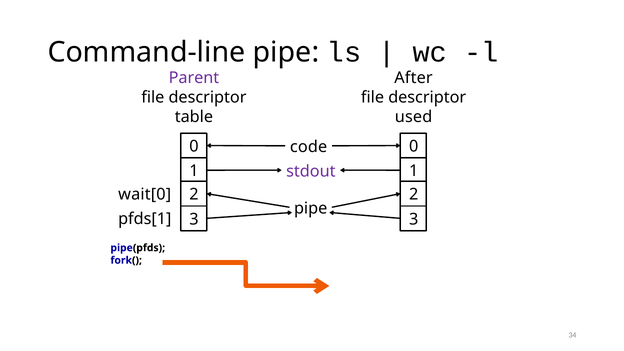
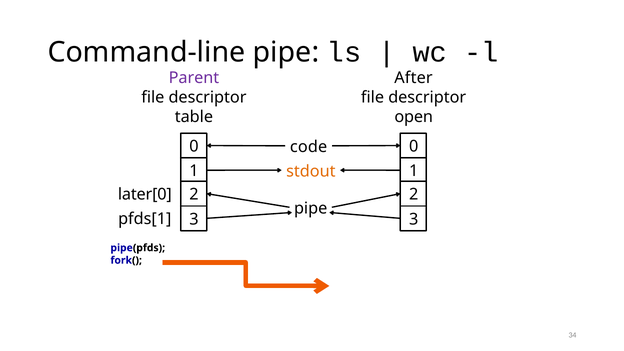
used: used -> open
stdout colour: purple -> orange
wait[0: wait[0 -> later[0
